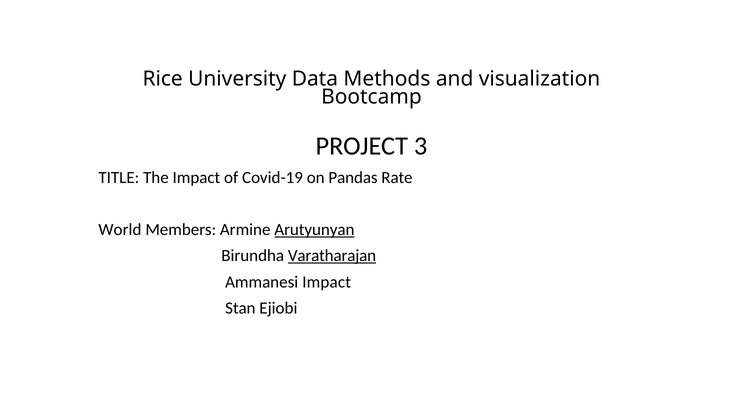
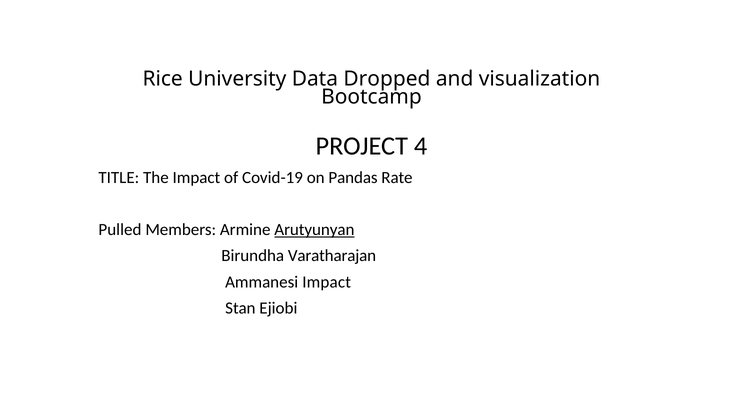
Methods: Methods -> Dropped
3: 3 -> 4
World: World -> Pulled
Varatharajan underline: present -> none
